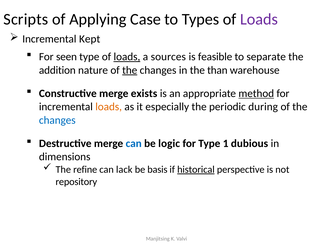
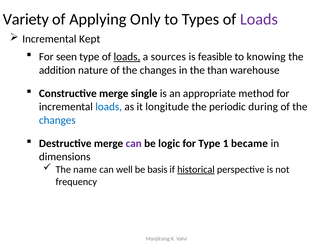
Scripts: Scripts -> Variety
Case: Case -> Only
separate: separate -> knowing
the at (130, 70) underline: present -> none
exists: exists -> single
method underline: present -> none
loads at (109, 107) colour: orange -> blue
especially: especially -> longitude
can at (134, 143) colour: blue -> purple
dubious: dubious -> became
refine: refine -> name
lack: lack -> well
repository: repository -> frequency
